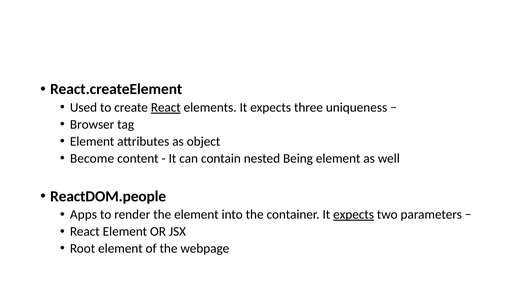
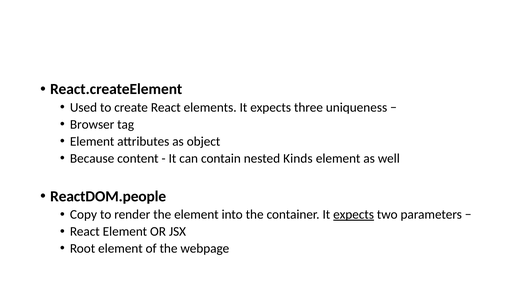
React at (166, 107) underline: present -> none
Become: Become -> Because
Being: Being -> Kinds
Apps: Apps -> Copy
